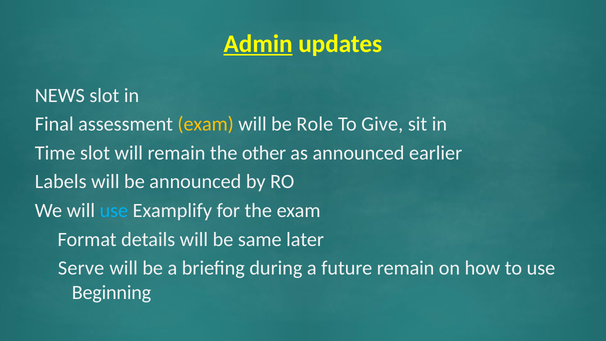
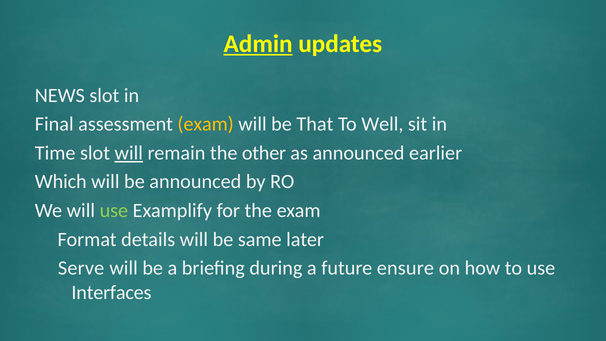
Role: Role -> That
Give: Give -> Well
will at (129, 153) underline: none -> present
Labels: Labels -> Which
use at (114, 211) colour: light blue -> light green
future remain: remain -> ensure
Beginning: Beginning -> Interfaces
